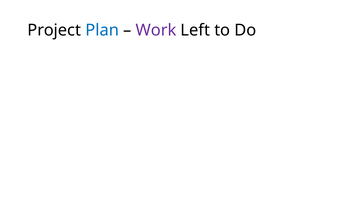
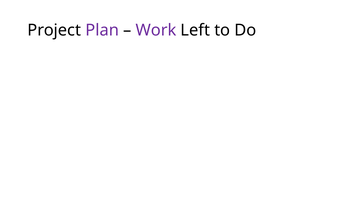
Plan colour: blue -> purple
